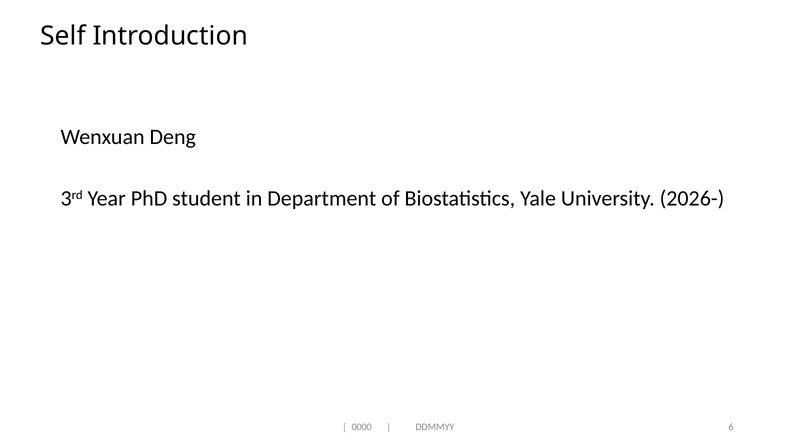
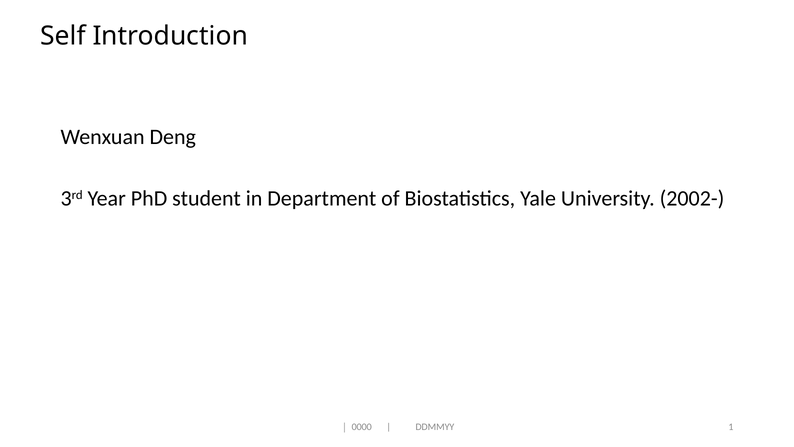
2026-: 2026- -> 2002-
6: 6 -> 1
